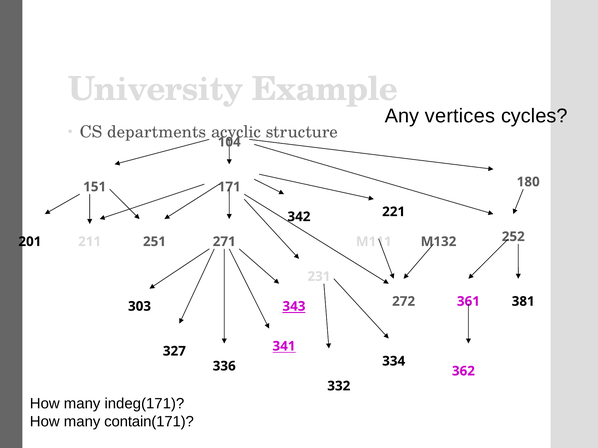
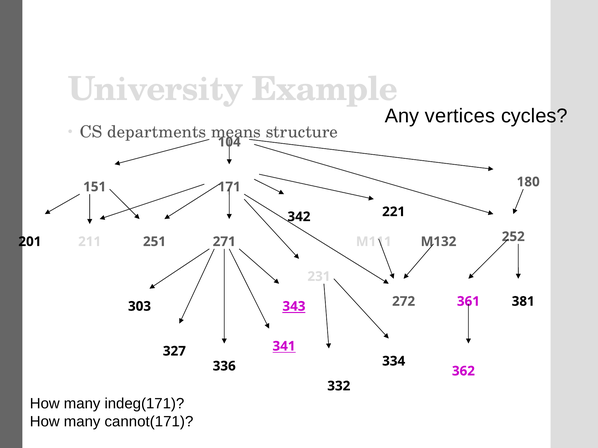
acyclic: acyclic -> means
contain(171: contain(171 -> cannot(171
